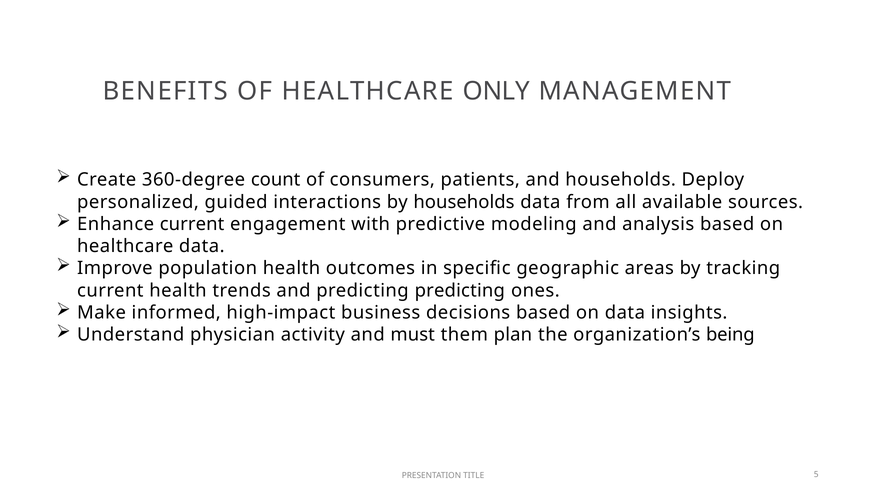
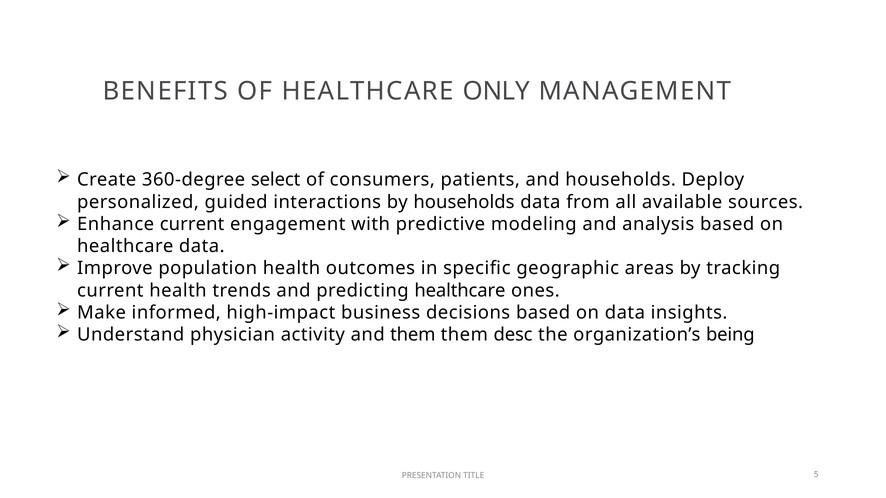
count: count -> select
predicting predicting: predicting -> healthcare
and must: must -> them
plan: plan -> desc
